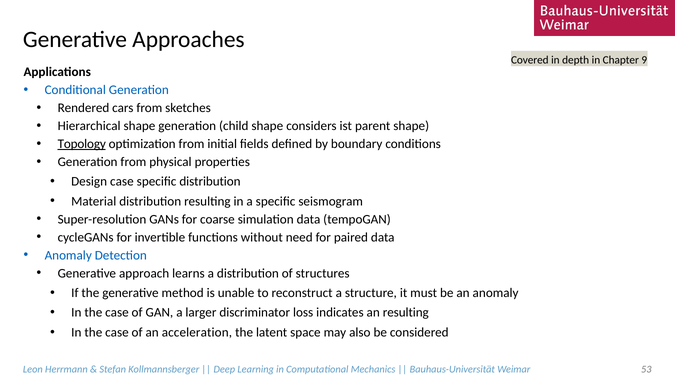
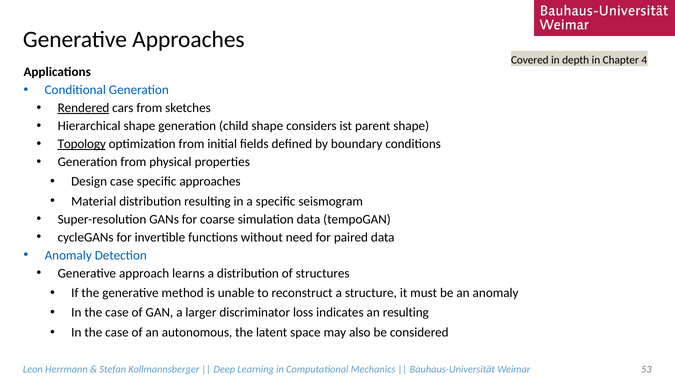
9: 9 -> 4
Rendered underline: none -> present
specific distribution: distribution -> approaches
acceleration: acceleration -> autonomous
